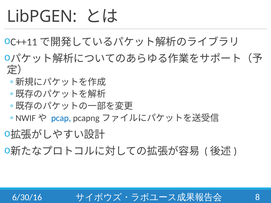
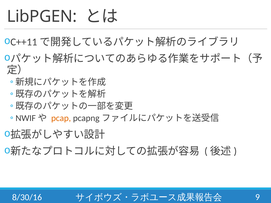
pcap colour: blue -> orange
6/30/16: 6/30/16 -> 8/30/16
8: 8 -> 9
